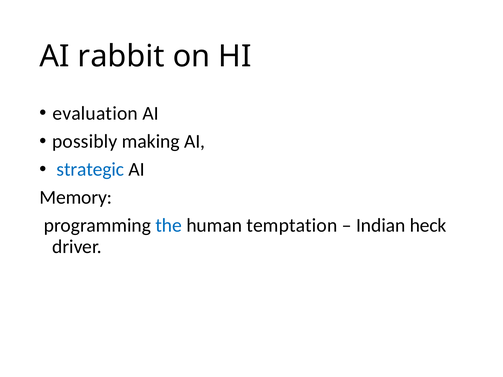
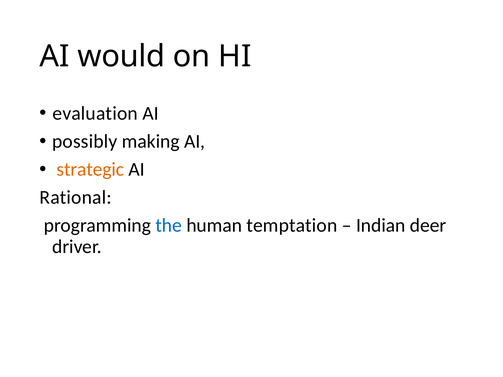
rabbit: rabbit -> would
strategic colour: blue -> orange
Memory: Memory -> Rational
heck: heck -> deer
